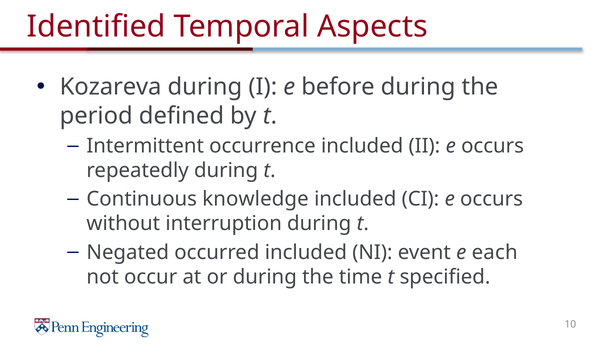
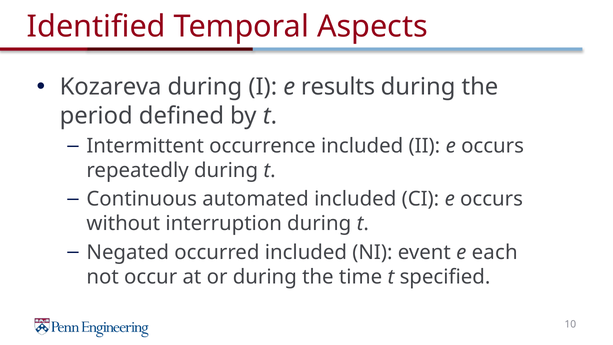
before: before -> results
knowledge: knowledge -> automated
